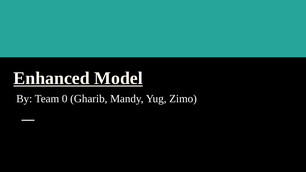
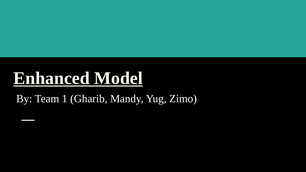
0: 0 -> 1
